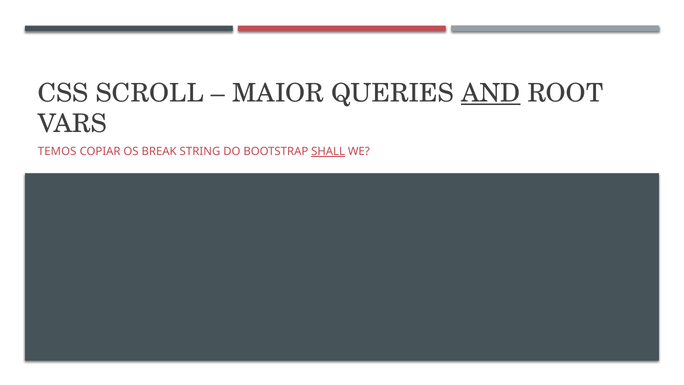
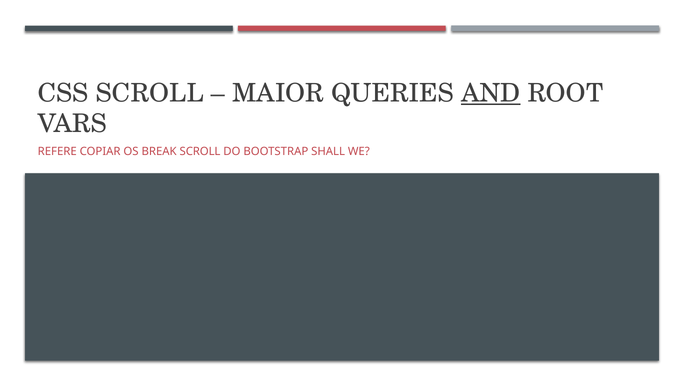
TEMOS: TEMOS -> REFERE
BREAK STRING: STRING -> SCROLL
SHALL underline: present -> none
